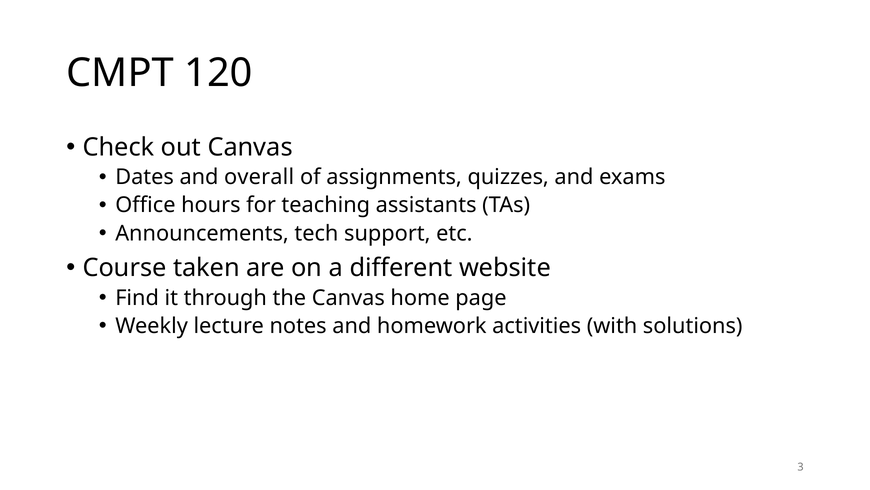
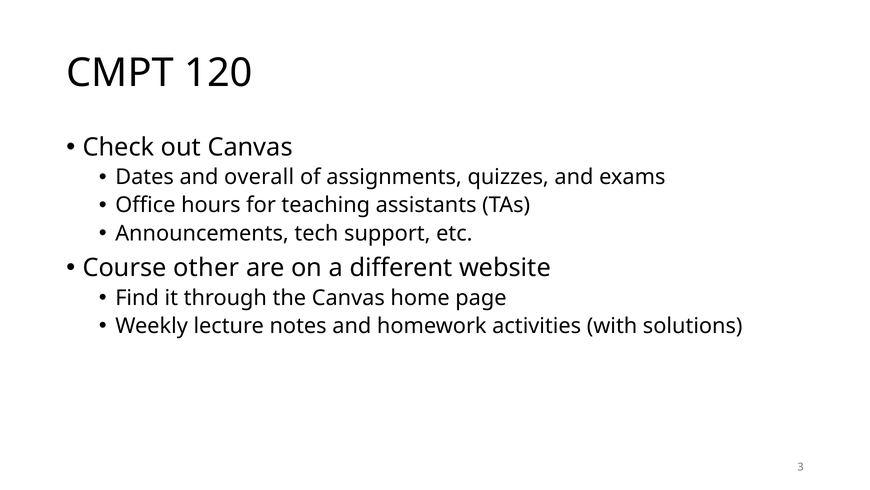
taken: taken -> other
